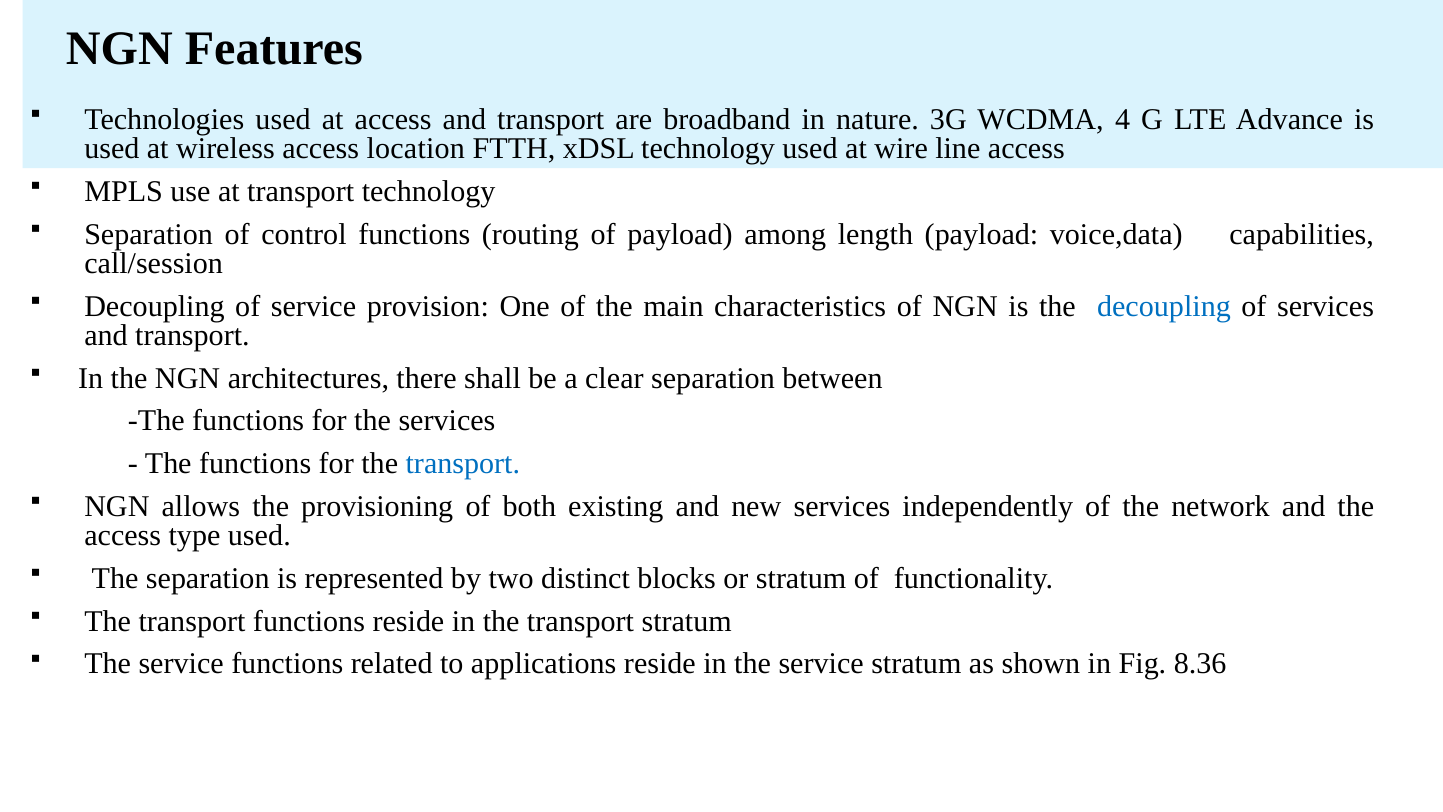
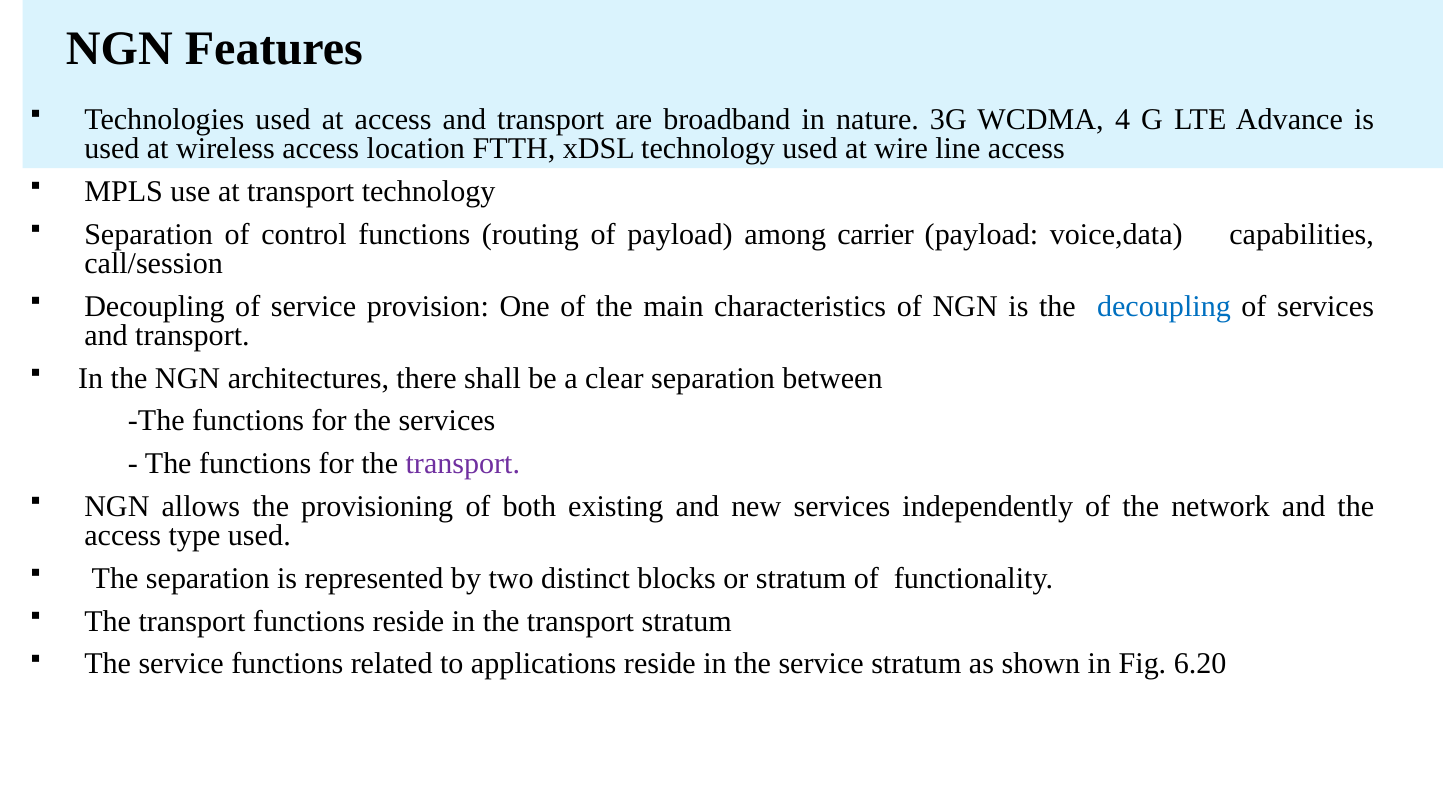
length: length -> carrier
transport at (463, 463) colour: blue -> purple
8.36: 8.36 -> 6.20
